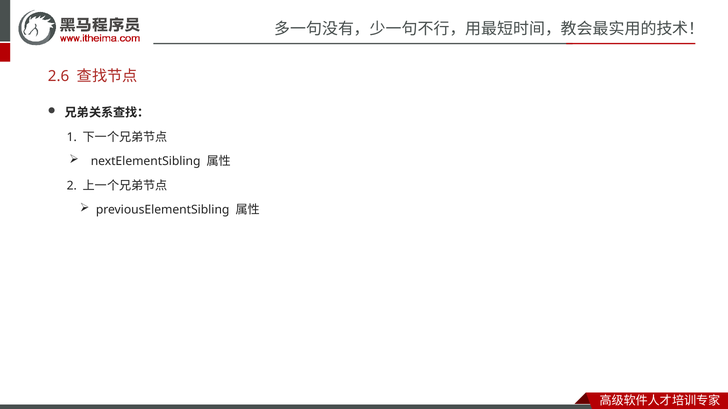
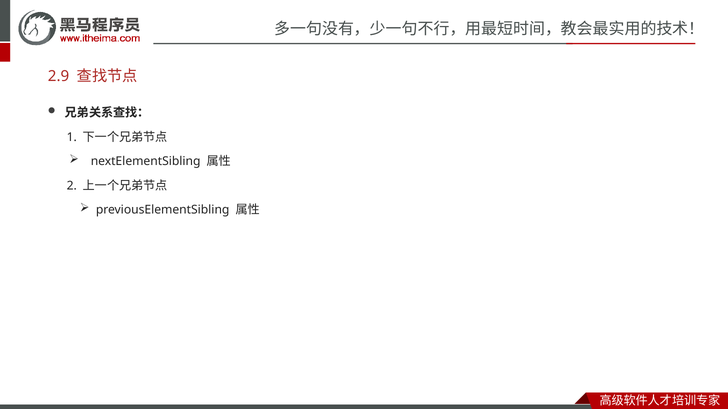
2.6: 2.6 -> 2.9
